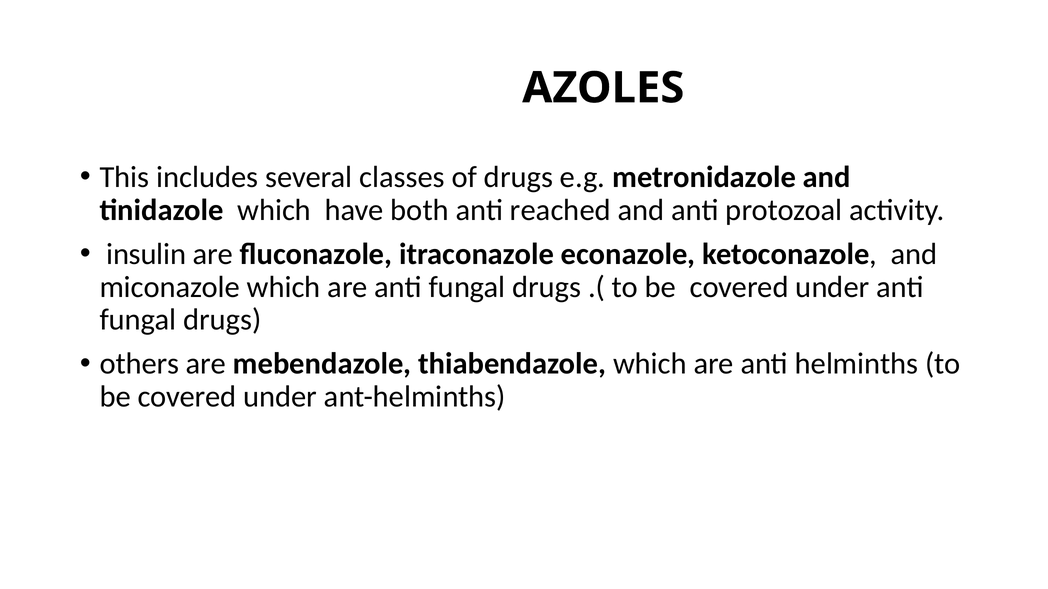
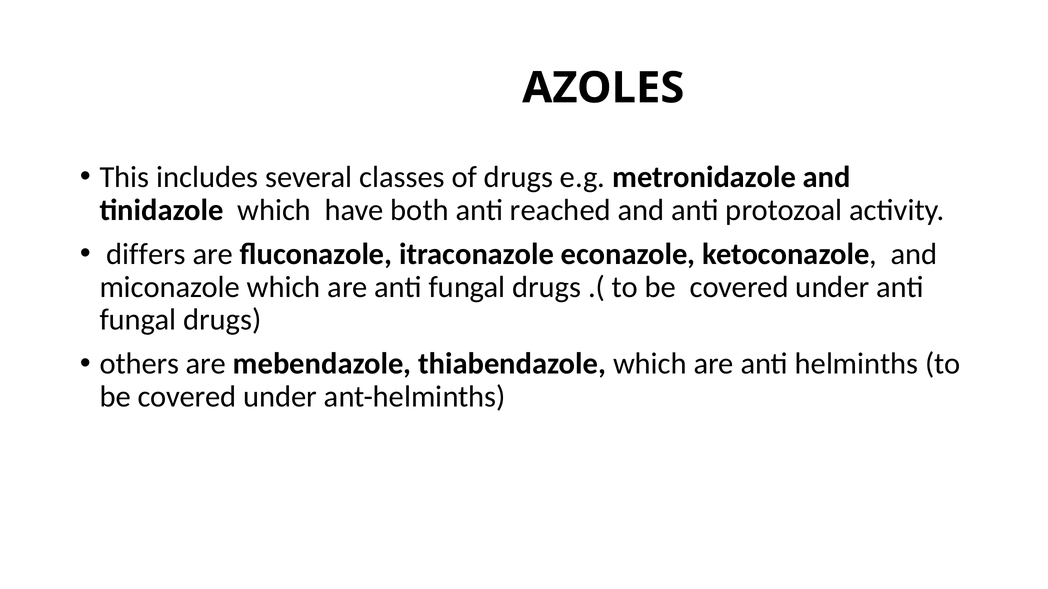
insulin: insulin -> differs
